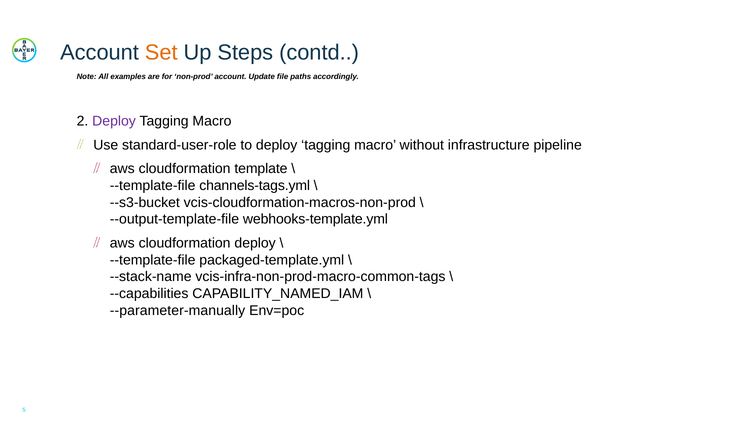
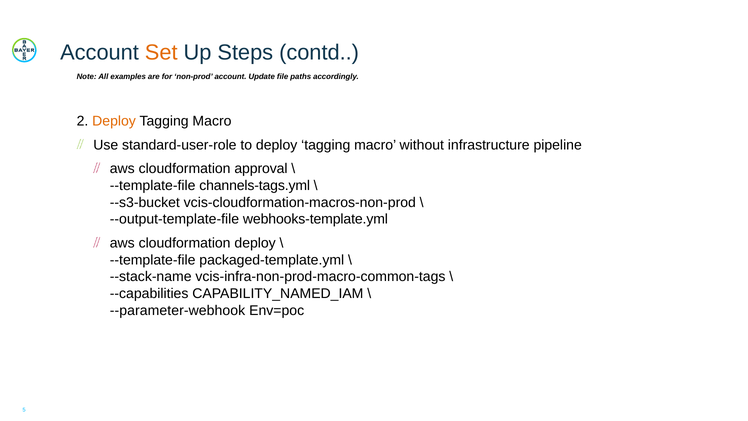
Deploy at (114, 121) colour: purple -> orange
template: template -> approval
--parameter-manually: --parameter-manually -> --parameter-webhook
